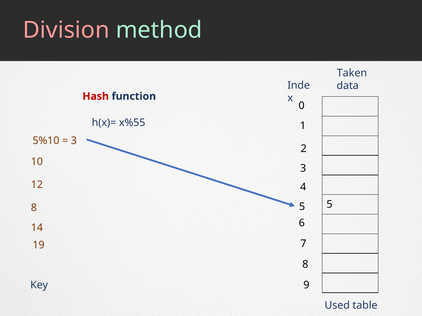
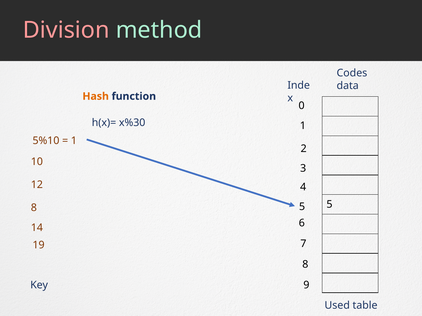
Taken: Taken -> Codes
Hash colour: red -> orange
x%55: x%55 -> x%30
3 at (74, 141): 3 -> 1
